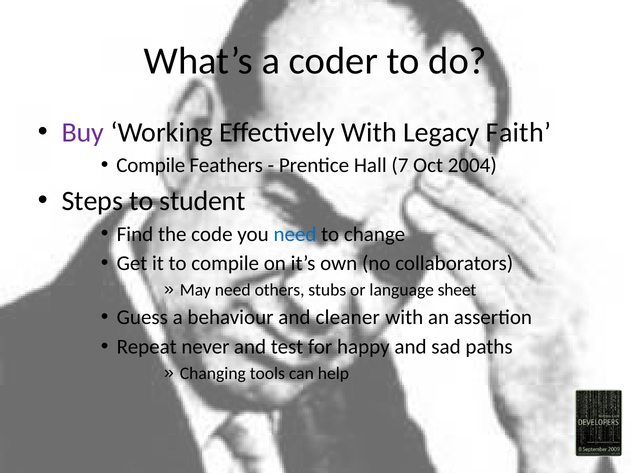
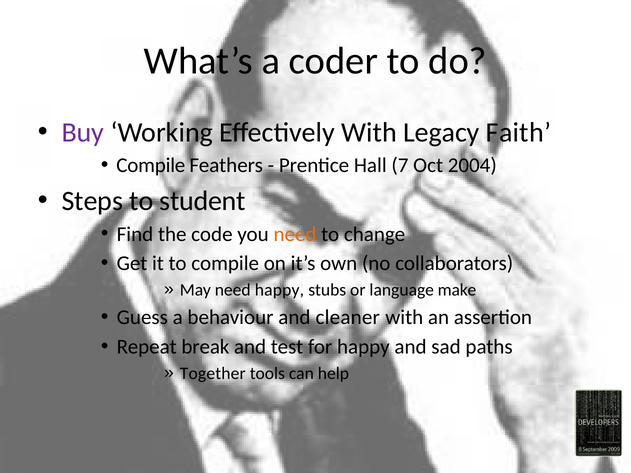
need at (295, 234) colour: blue -> orange
need others: others -> happy
sheet: sheet -> make
never: never -> break
Changing: Changing -> Together
